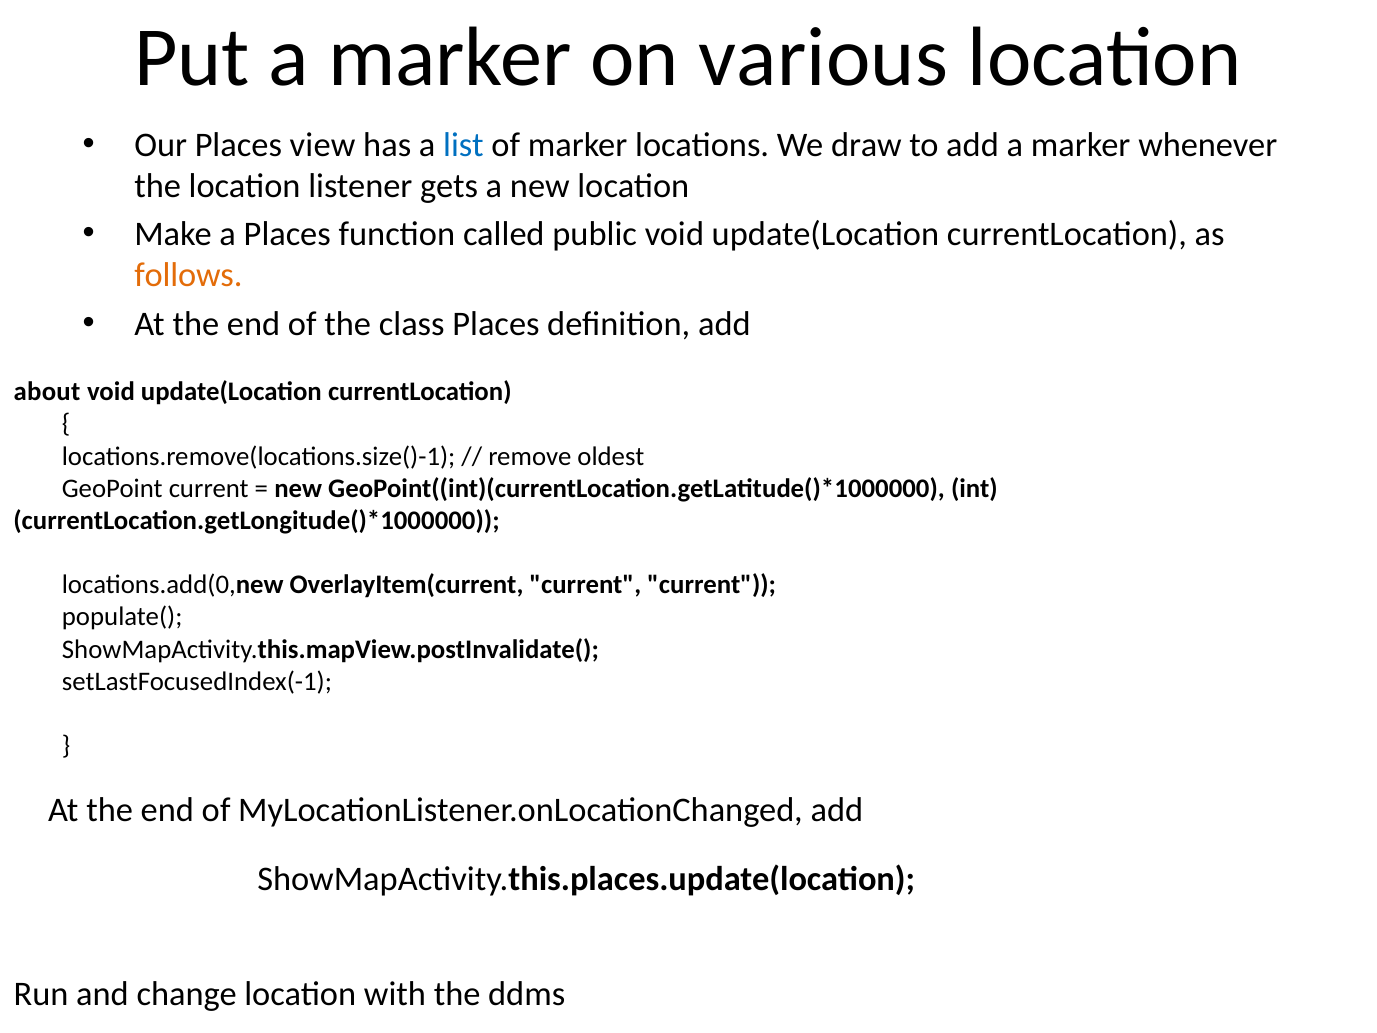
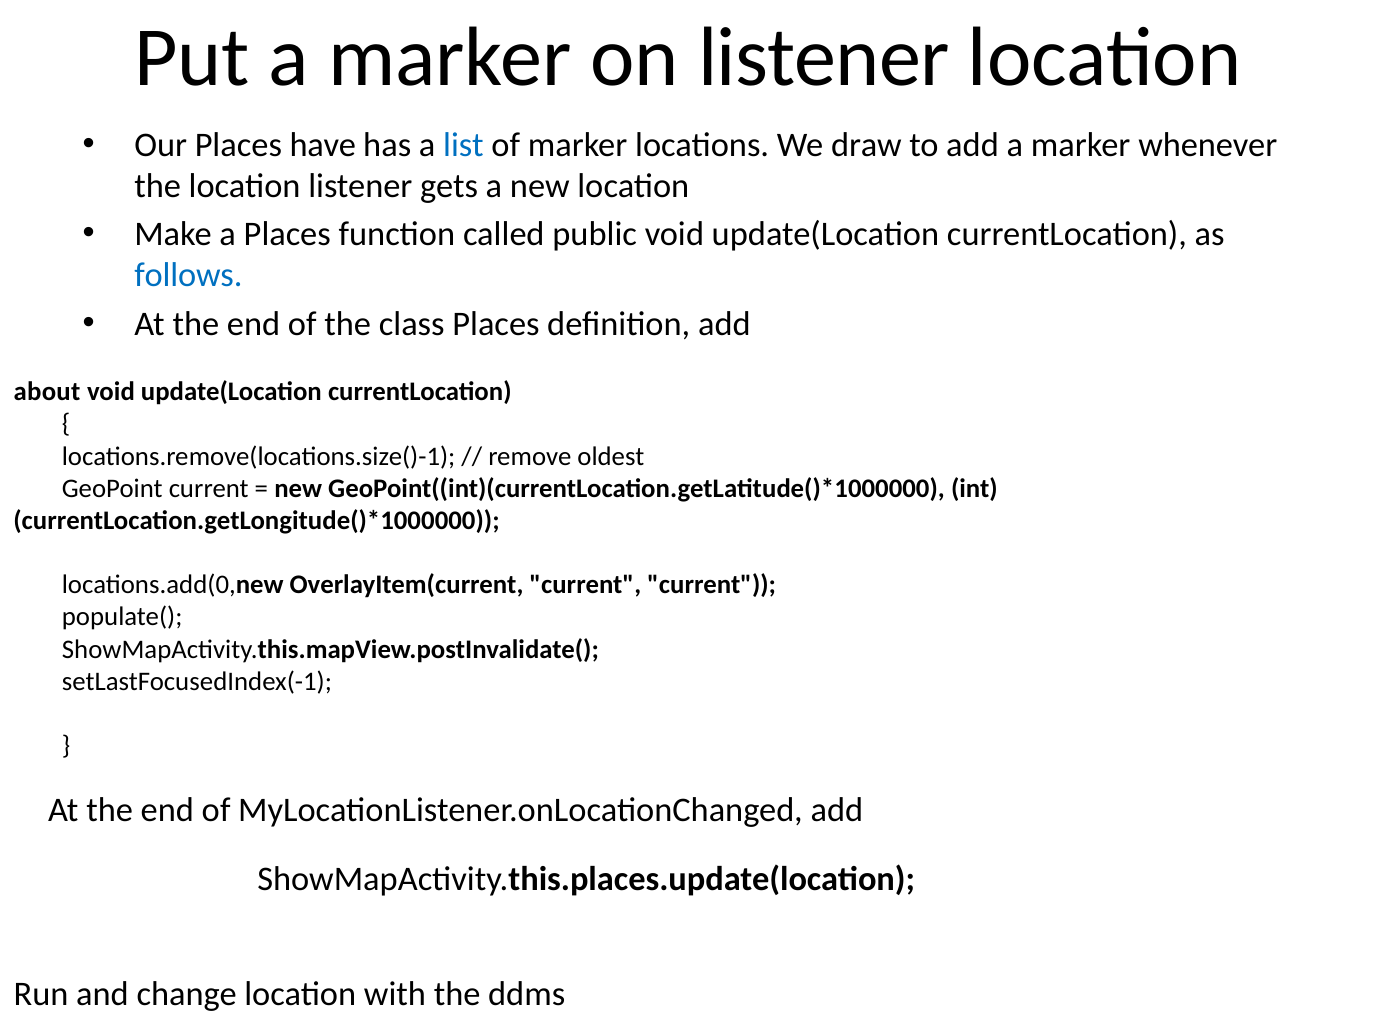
on various: various -> listener
view: view -> have
follows colour: orange -> blue
